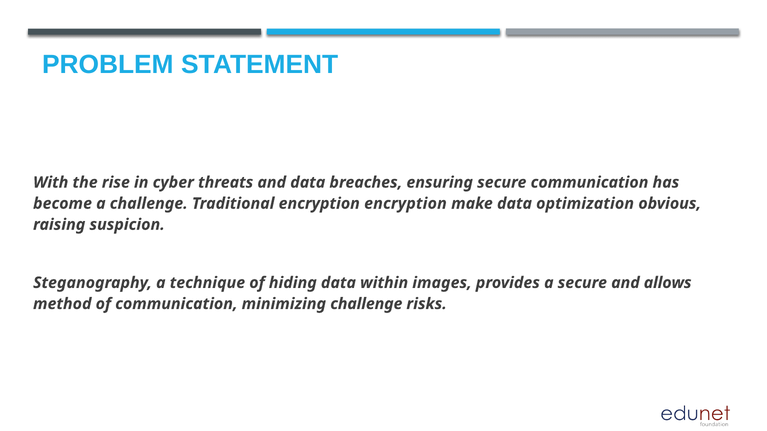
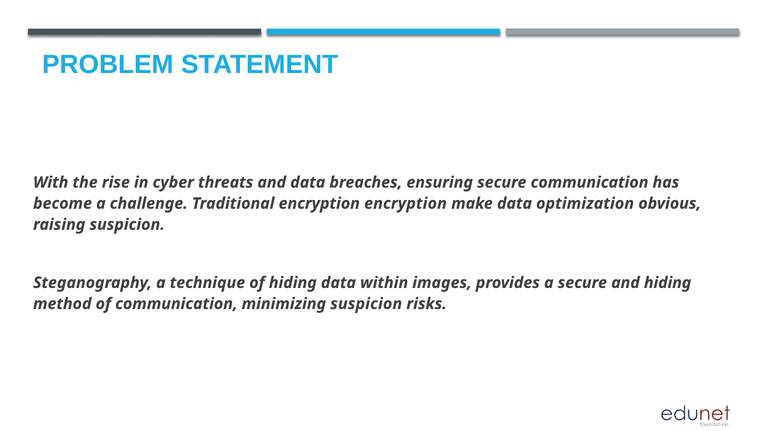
and allows: allows -> hiding
minimizing challenge: challenge -> suspicion
